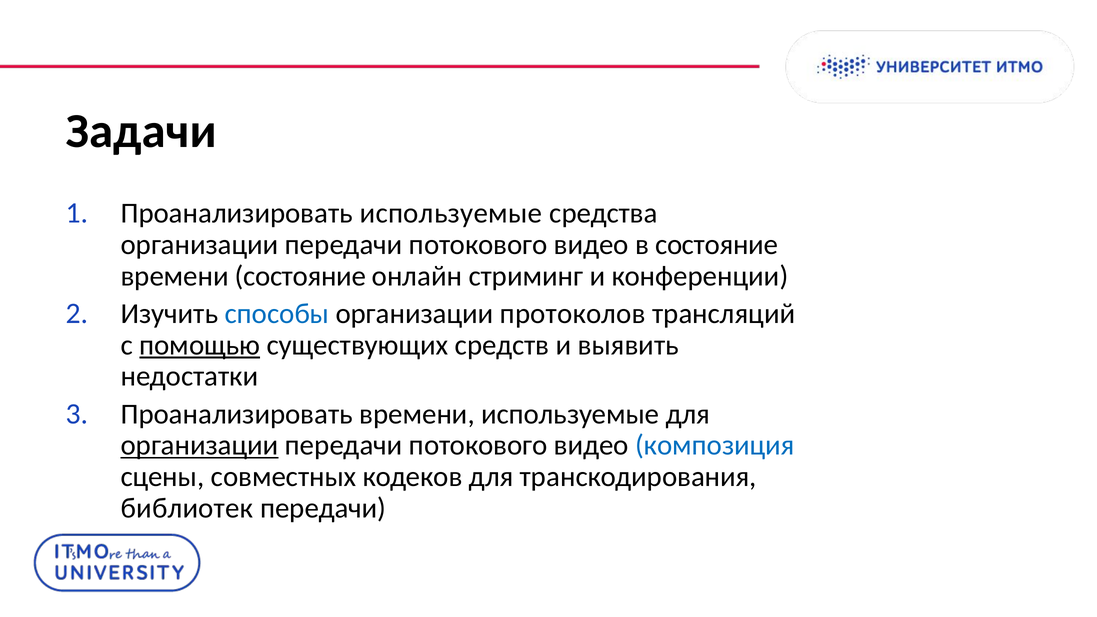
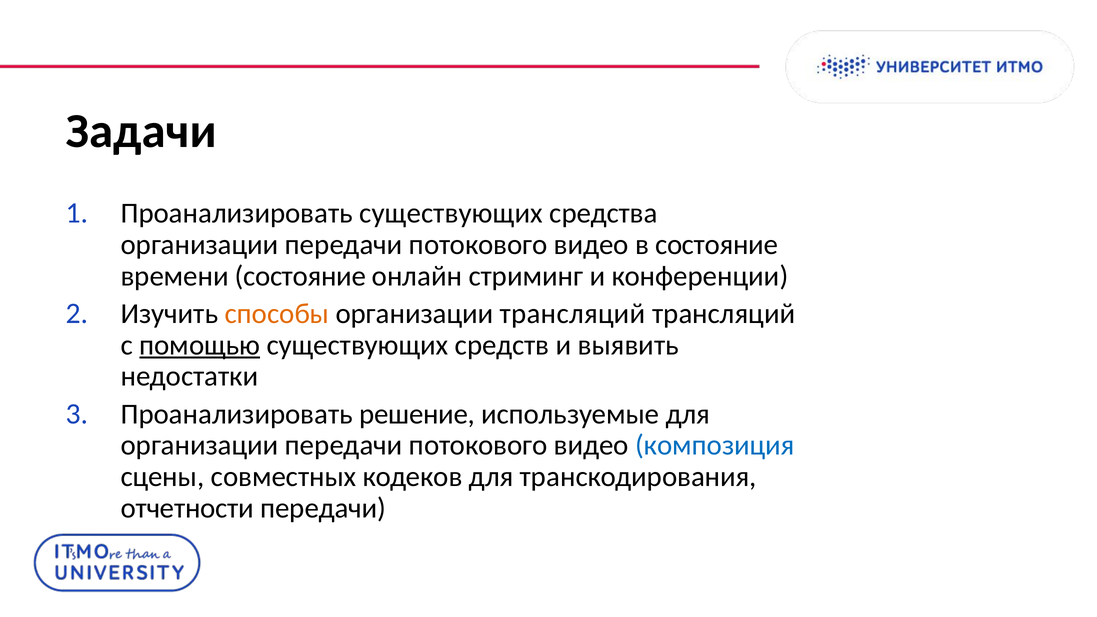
Проанализировать используемые: используемые -> существующих
способы colour: blue -> orange
организации протоколов: протоколов -> трансляций
Проанализировать времени: времени -> решение
организации at (200, 445) underline: present -> none
библиотек: библиотек -> отчетности
